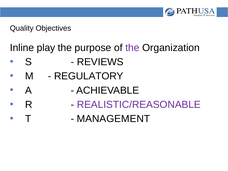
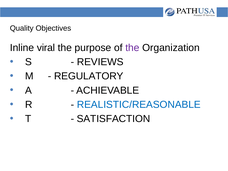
play: play -> viral
REALISTIC/REASONABLE colour: purple -> blue
MANAGEMENT: MANAGEMENT -> SATISFACTION
